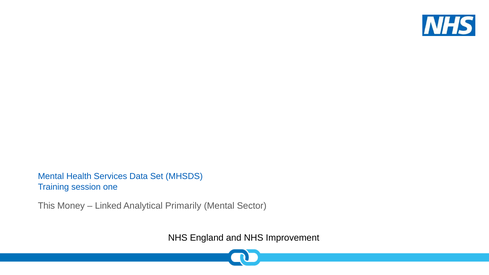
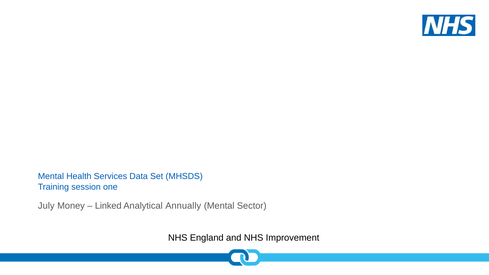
This: This -> July
Primarily: Primarily -> Annually
